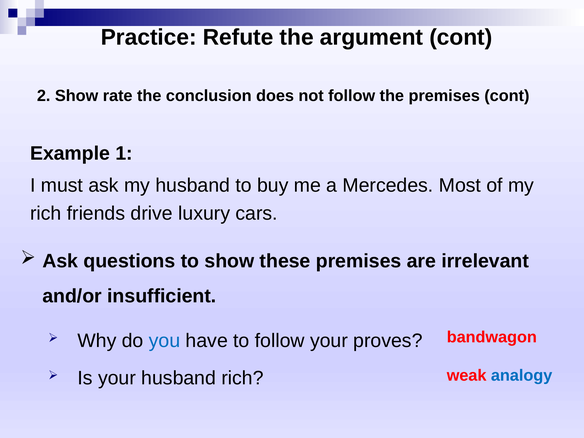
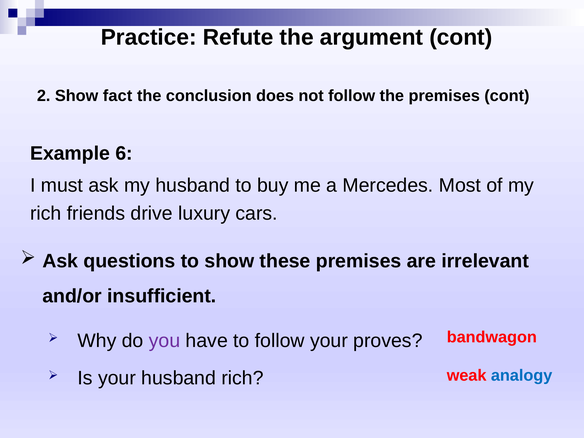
rate: rate -> fact
1: 1 -> 6
you colour: blue -> purple
